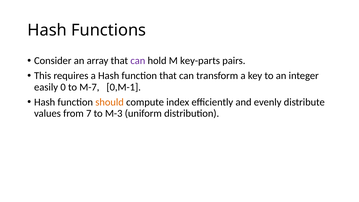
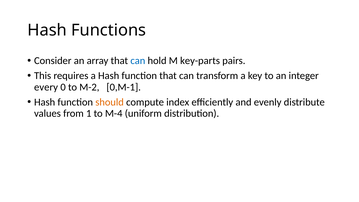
can at (138, 61) colour: purple -> blue
easily: easily -> every
M-7: M-7 -> M-2
7: 7 -> 1
M-3: M-3 -> M-4
